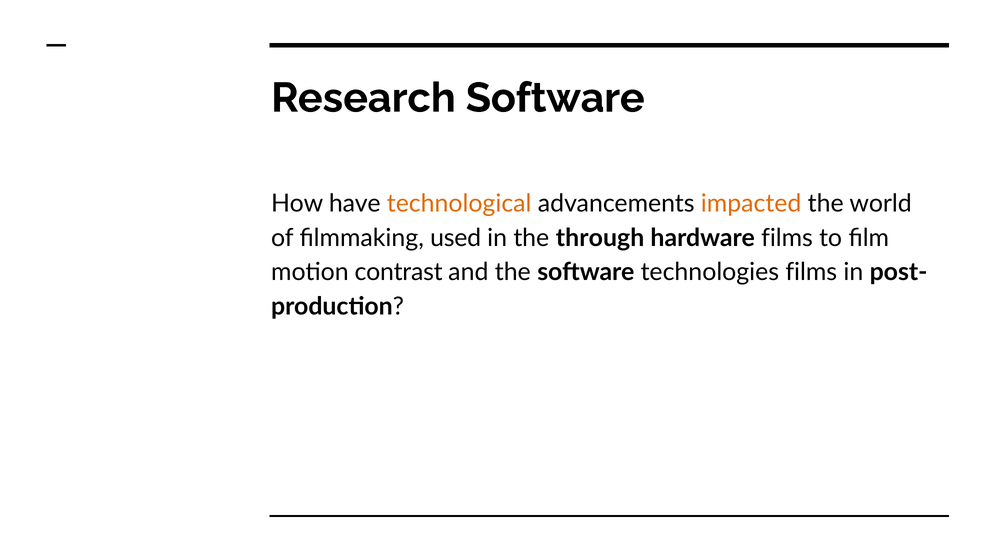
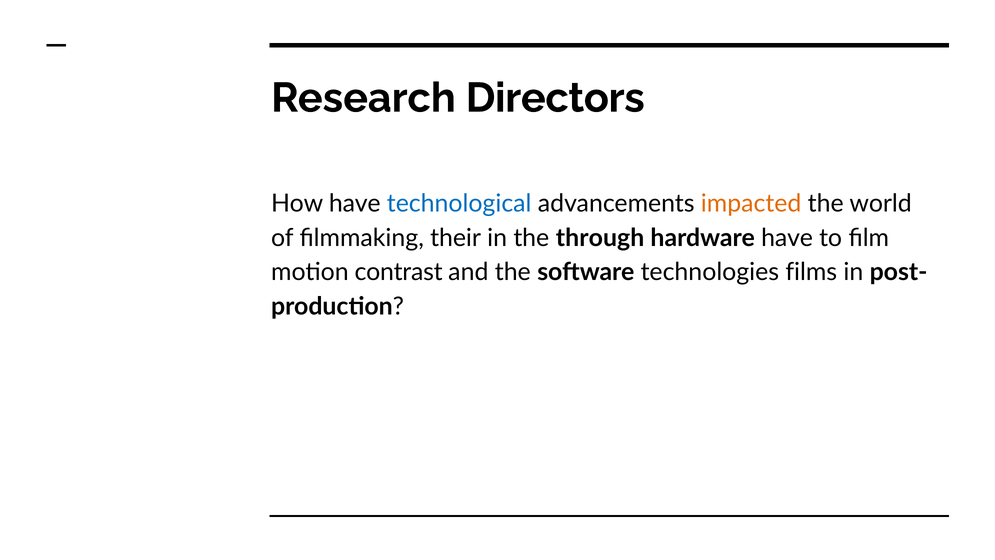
Research Software: Software -> Directors
technological colour: orange -> blue
used: used -> their
hardware films: films -> have
